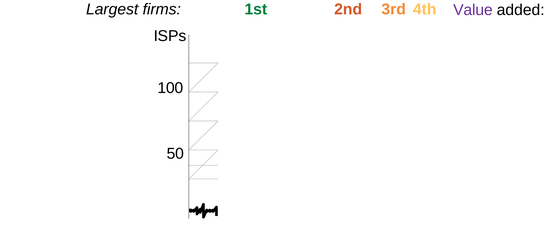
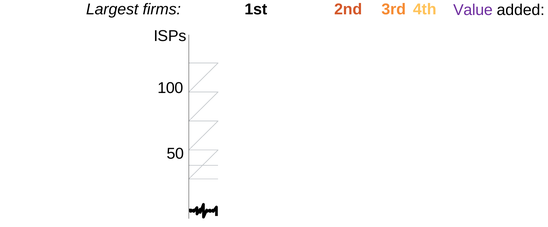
1st colour: green -> black
